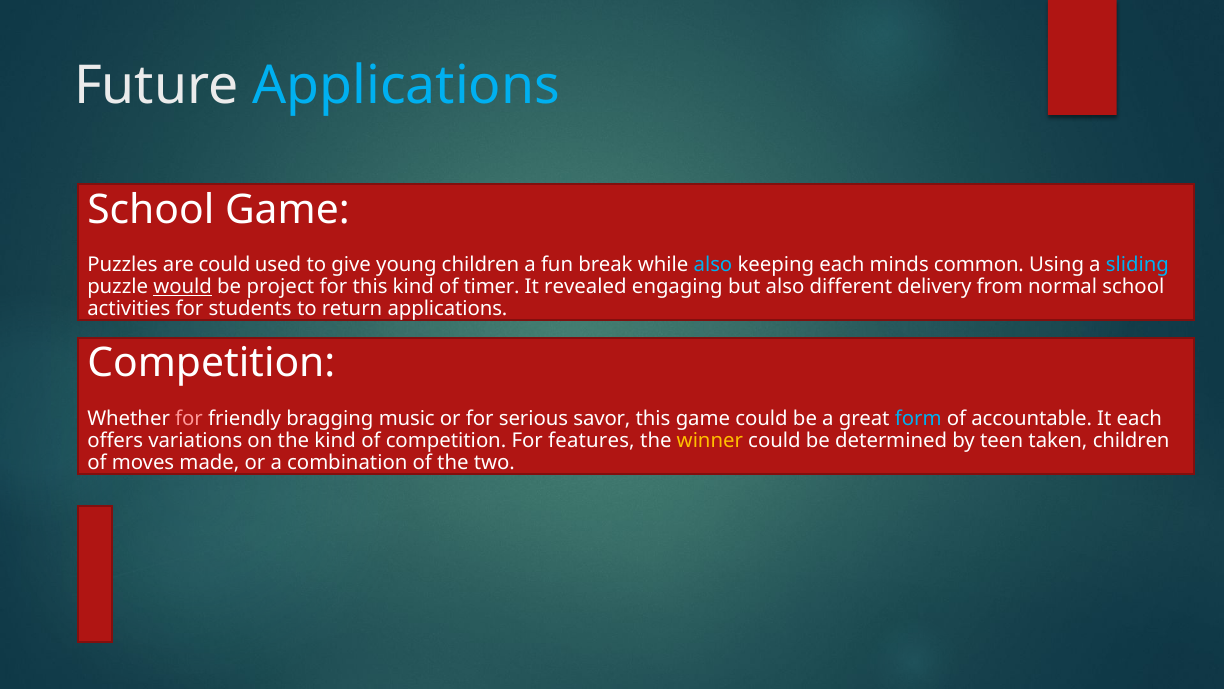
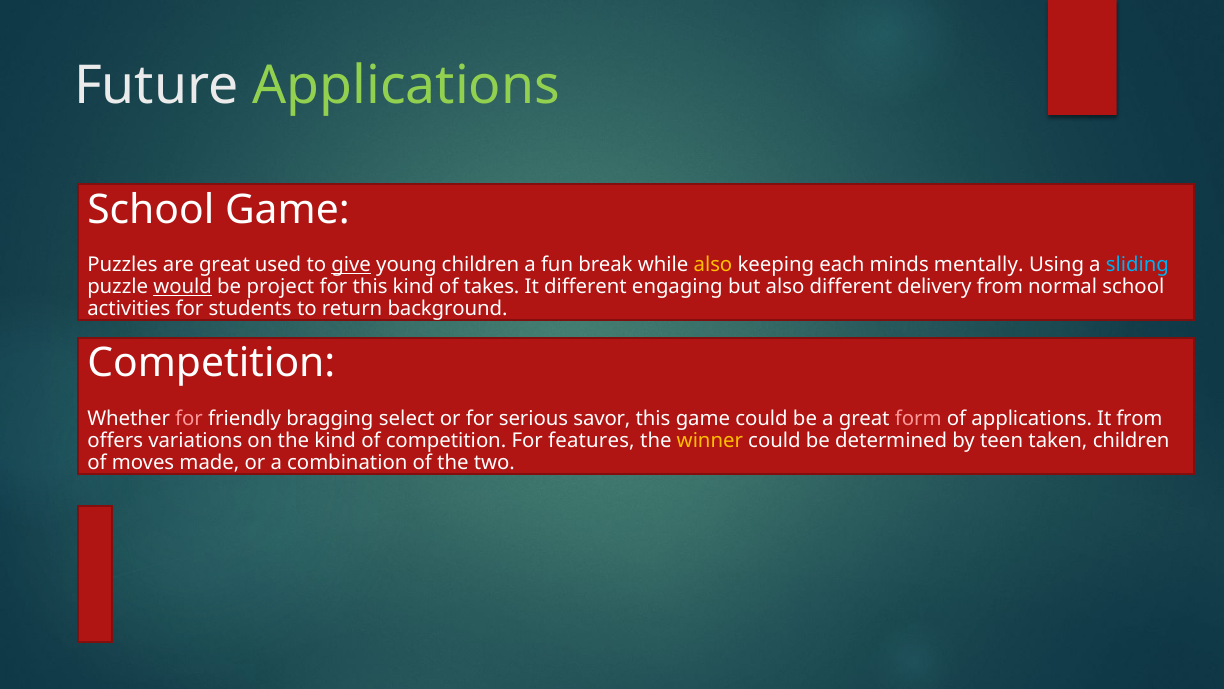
Applications at (406, 86) colour: light blue -> light green
are could: could -> great
give underline: none -> present
also at (713, 265) colour: light blue -> yellow
common: common -> mentally
timer: timer -> takes
It revealed: revealed -> different
return applications: applications -> background
music: music -> select
form colour: light blue -> pink
of accountable: accountable -> applications
It each: each -> from
